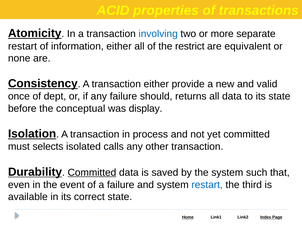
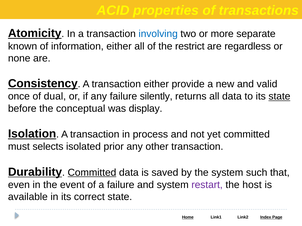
restart at (23, 46): restart -> known
equivalent: equivalent -> regardless
dept: dept -> dual
should: should -> silently
state at (279, 97) underline: none -> present
calls: calls -> prior
restart at (207, 185) colour: blue -> purple
third: third -> host
